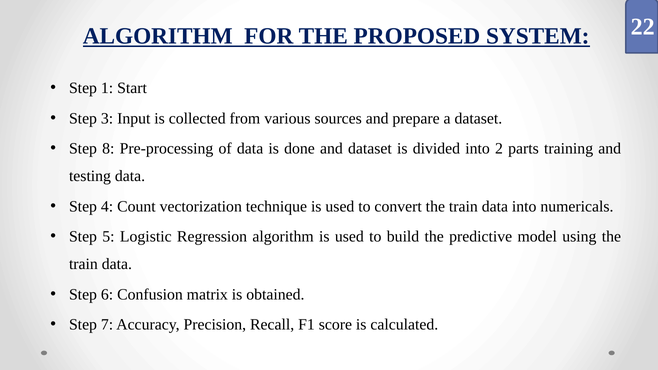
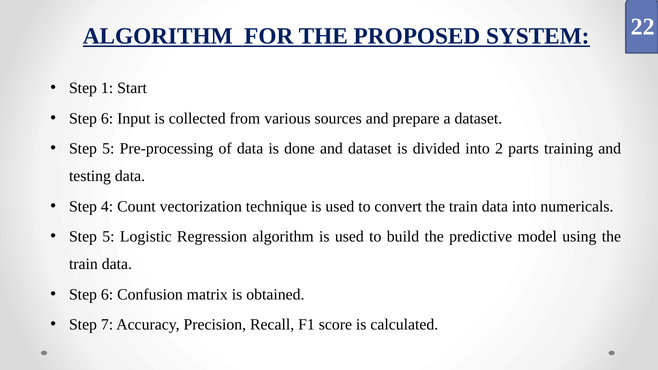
3 at (107, 118): 3 -> 6
8 at (108, 149): 8 -> 5
